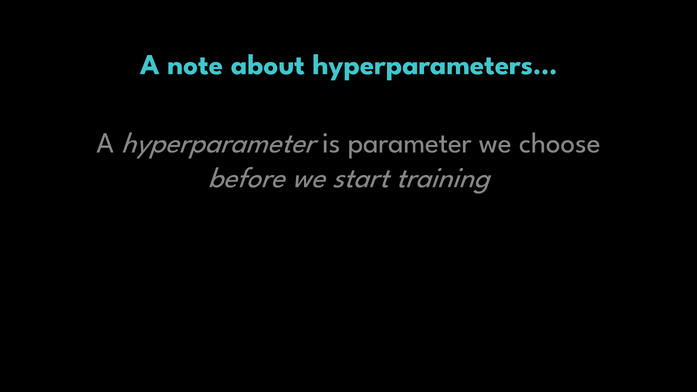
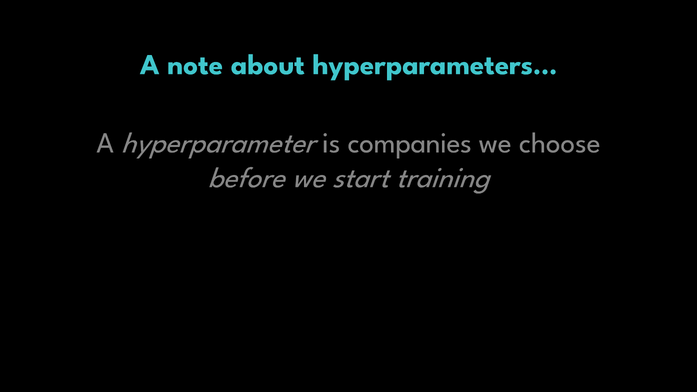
parameter: parameter -> companies
